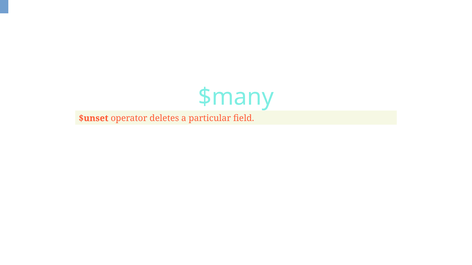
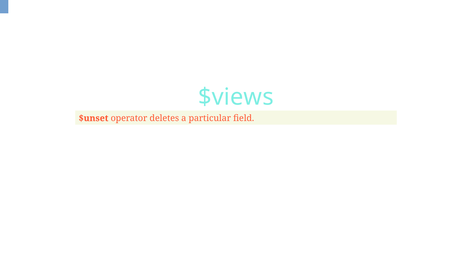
$many: $many -> $views
